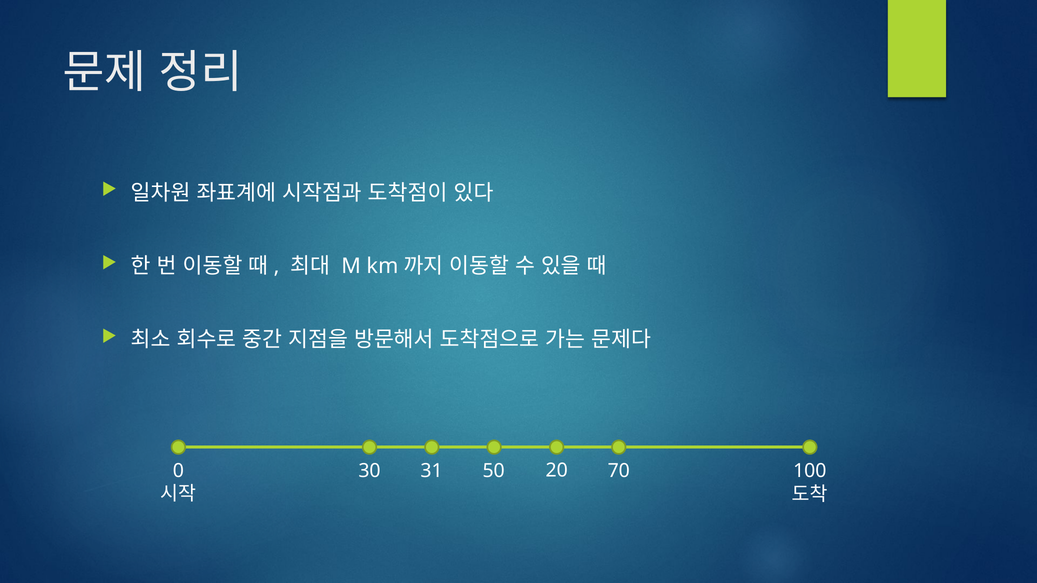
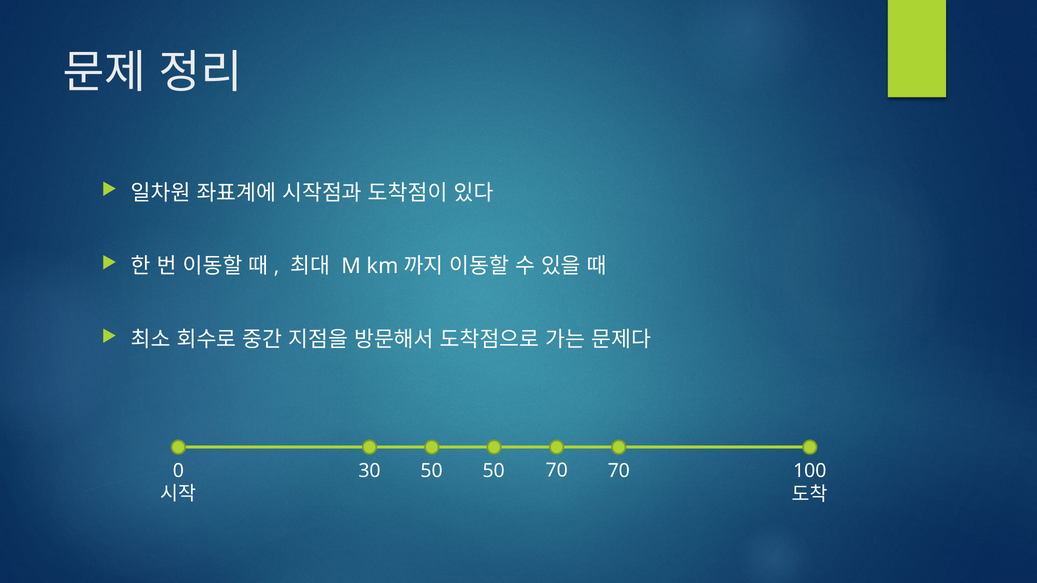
30 31: 31 -> 50
50 20: 20 -> 70
